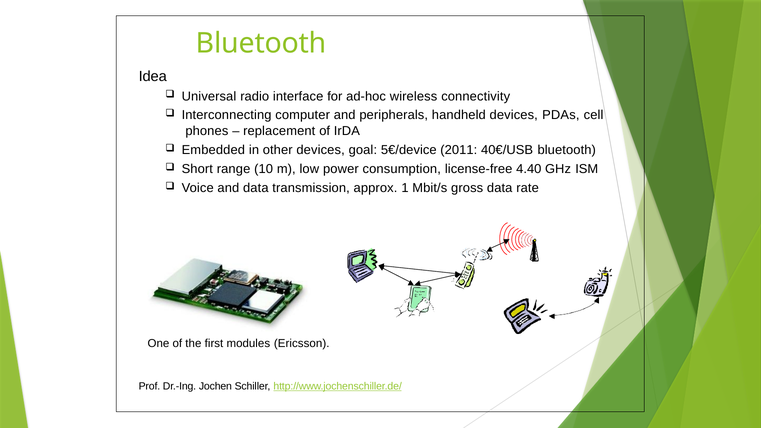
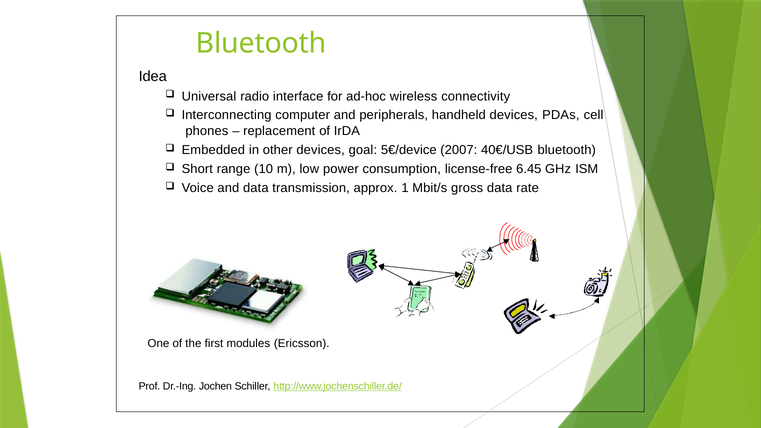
2011: 2011 -> 2007
4.40: 4.40 -> 6.45
